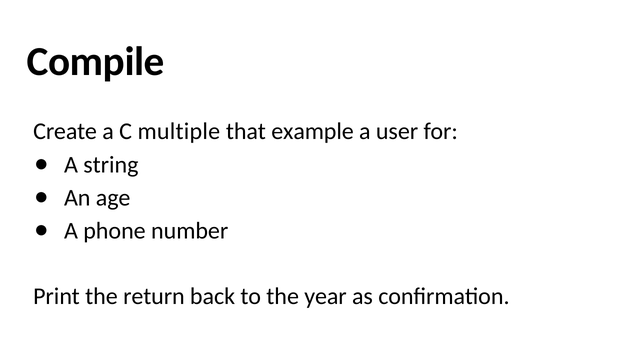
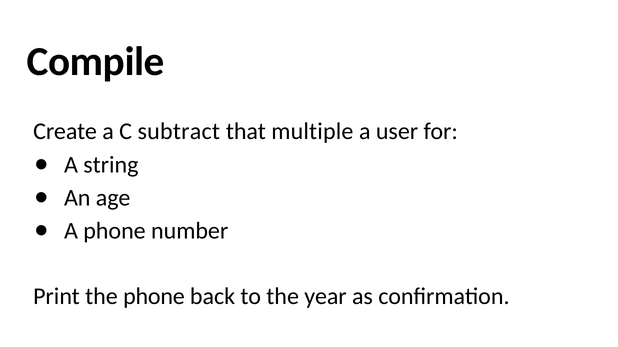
multiple: multiple -> subtract
example: example -> multiple
the return: return -> phone
